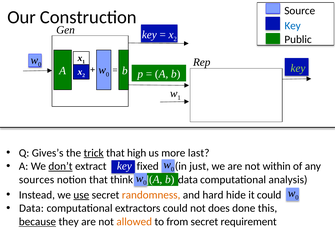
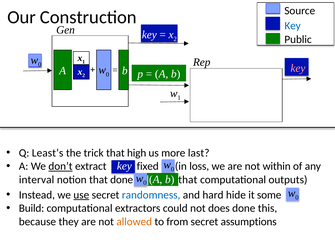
key at (298, 68) colour: light green -> pink
Gives’s: Gives’s -> Least’s
trick underline: present -> none
just: just -> loss
sources: sources -> interval
that think: think -> done
data at (188, 180): data -> that
analysis: analysis -> outputs
randomness colour: orange -> blue
it could: could -> some
Data at (31, 208): Data -> Build
because underline: present -> none
requirement: requirement -> assumptions
